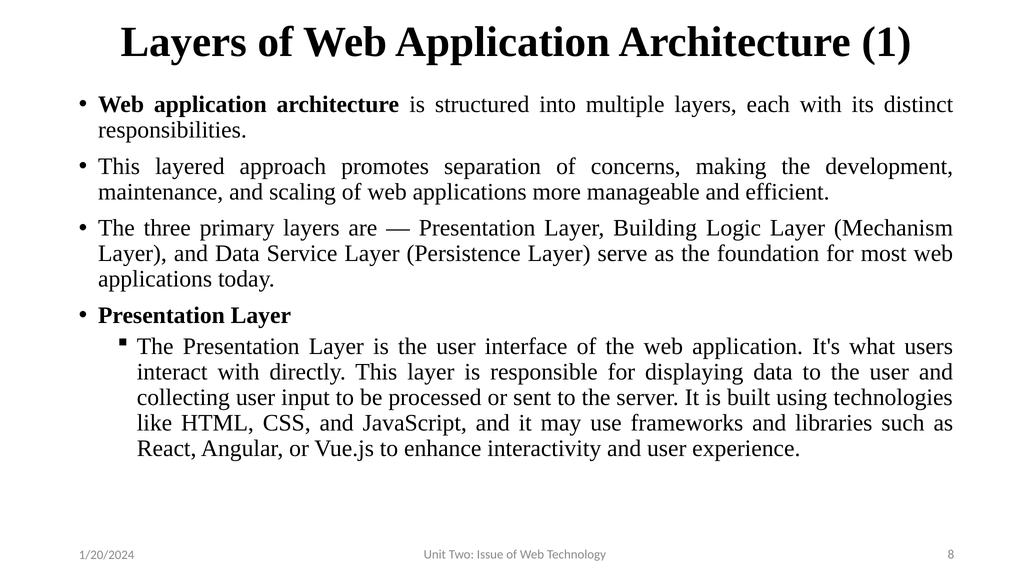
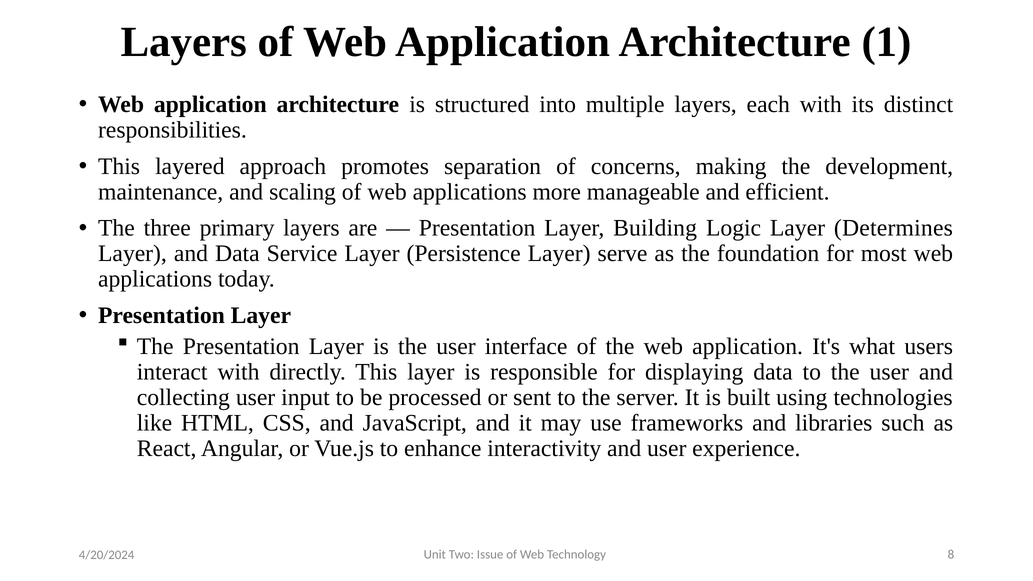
Mechanism: Mechanism -> Determines
1/20/2024: 1/20/2024 -> 4/20/2024
